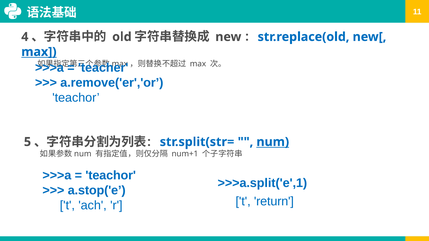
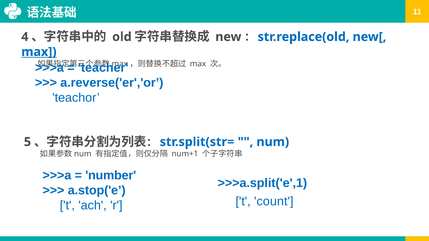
a.remove('er','or: a.remove('er','or -> a.reverse('er','or
num underline: present -> none
teachor at (111, 176): teachor -> number
return: return -> count
